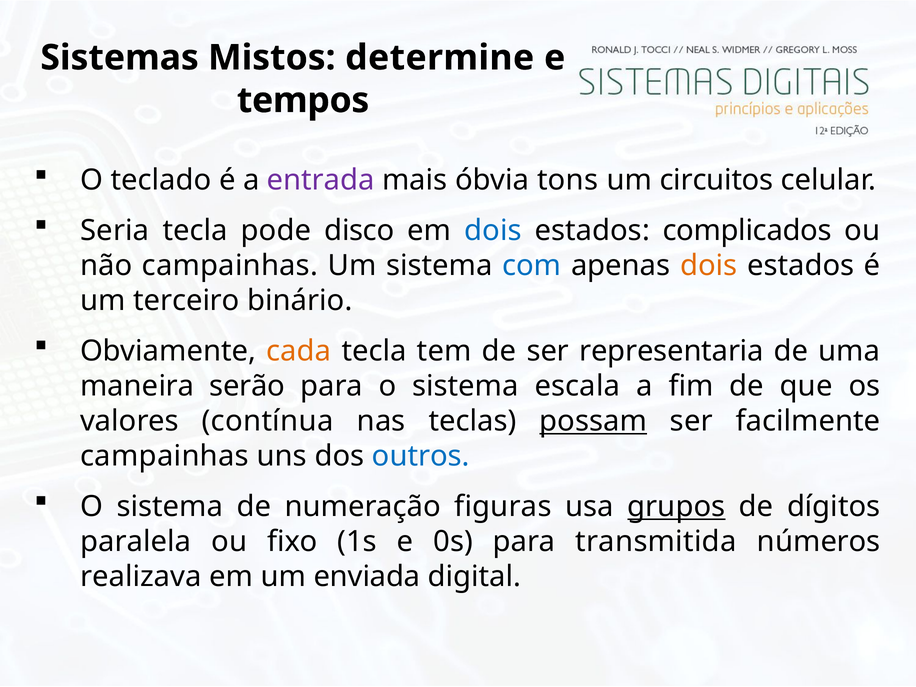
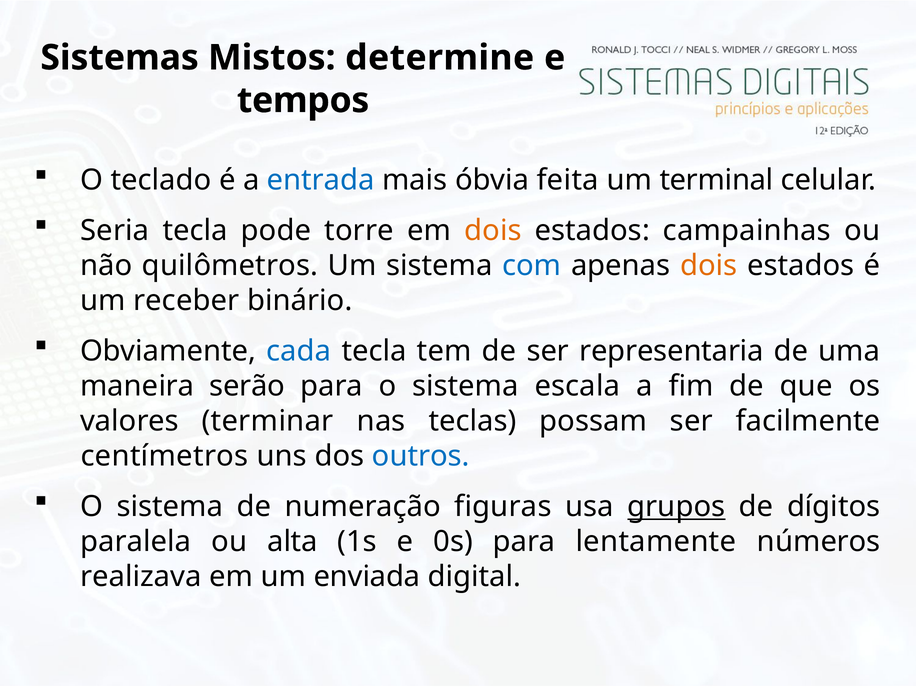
entrada colour: purple -> blue
tons: tons -> feita
circuitos: circuitos -> terminal
disco: disco -> torre
dois at (493, 230) colour: blue -> orange
complicados: complicados -> campainhas
não campainhas: campainhas -> quilômetros
terceiro: terceiro -> receber
cada colour: orange -> blue
contínua: contínua -> terminar
possam underline: present -> none
campainhas at (165, 456): campainhas -> centímetros
fixo: fixo -> alta
transmitida: transmitida -> lentamente
